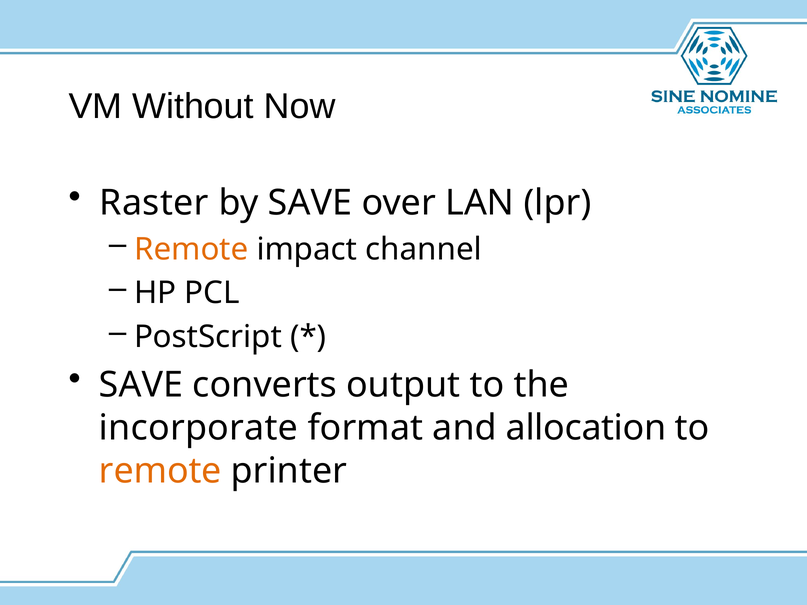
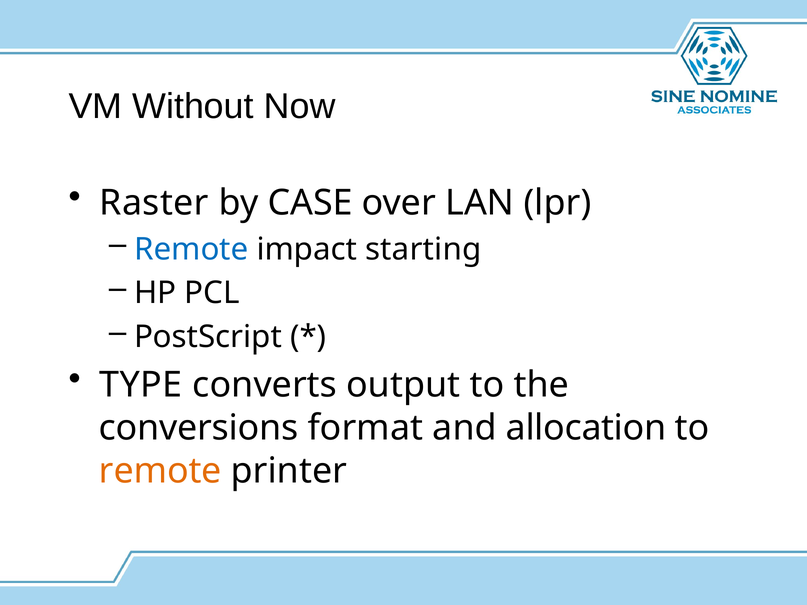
by SAVE: SAVE -> CASE
Remote at (191, 249) colour: orange -> blue
channel: channel -> starting
SAVE at (141, 385): SAVE -> TYPE
incorporate: incorporate -> conversions
